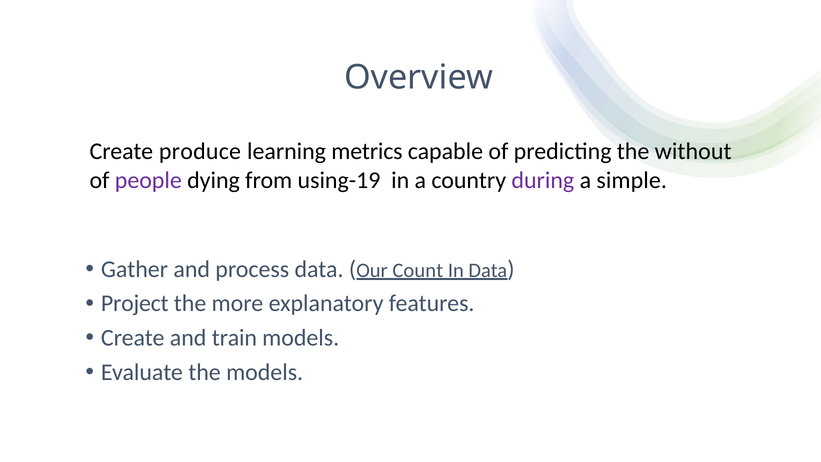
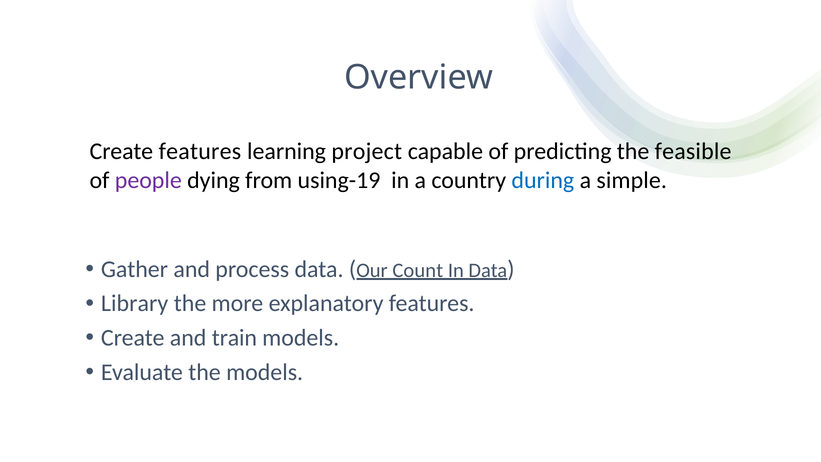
Create produce: produce -> features
metrics: metrics -> project
without: without -> feasible
during colour: purple -> blue
Project: Project -> Library
